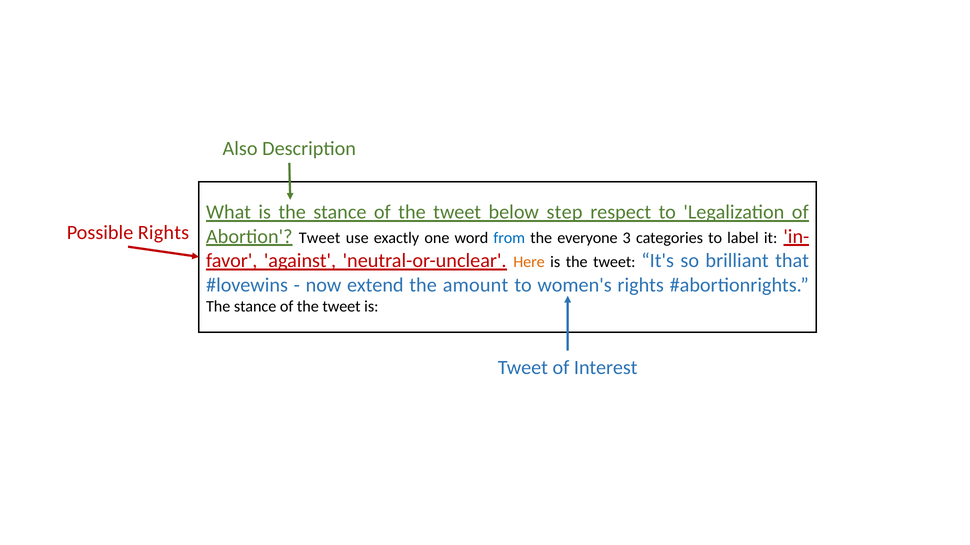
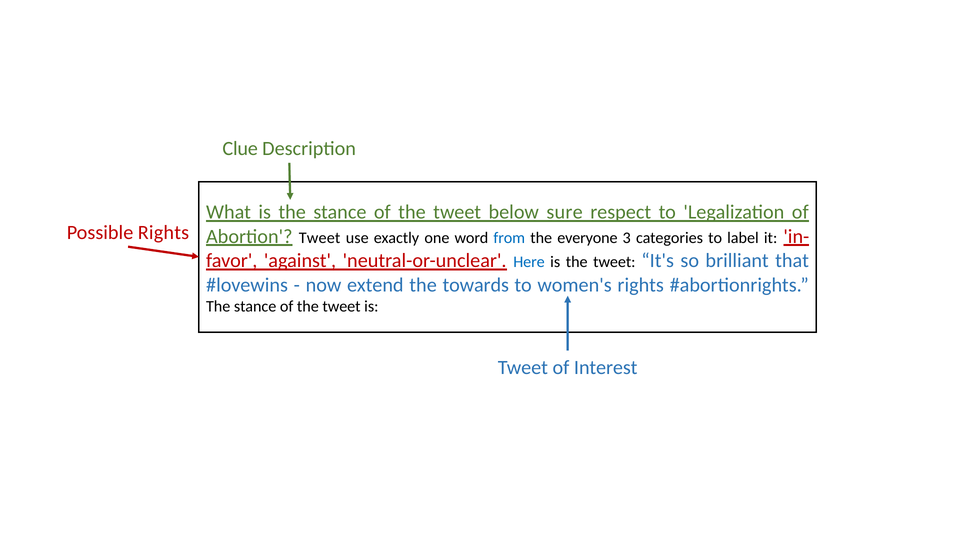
Also: Also -> Clue
step: step -> sure
Here colour: orange -> blue
amount: amount -> towards
